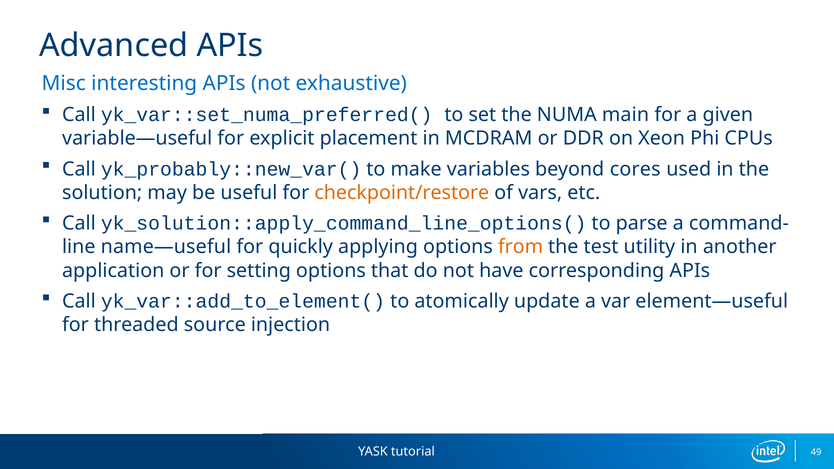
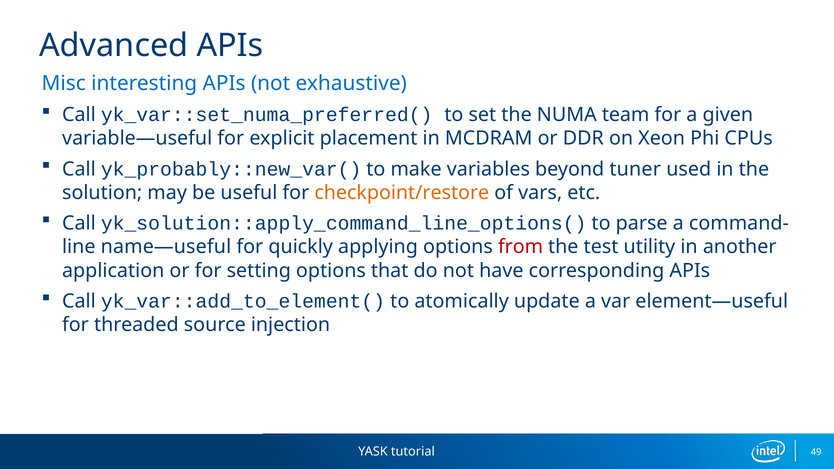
main: main -> team
cores: cores -> tuner
from colour: orange -> red
